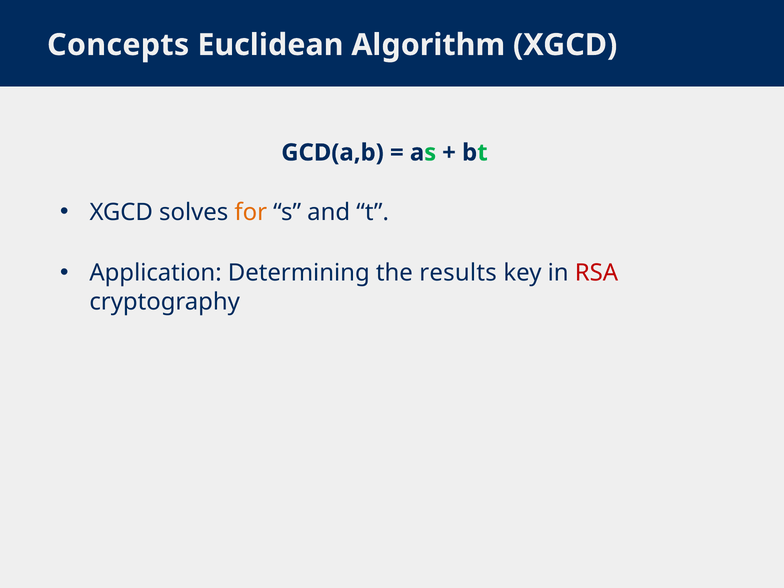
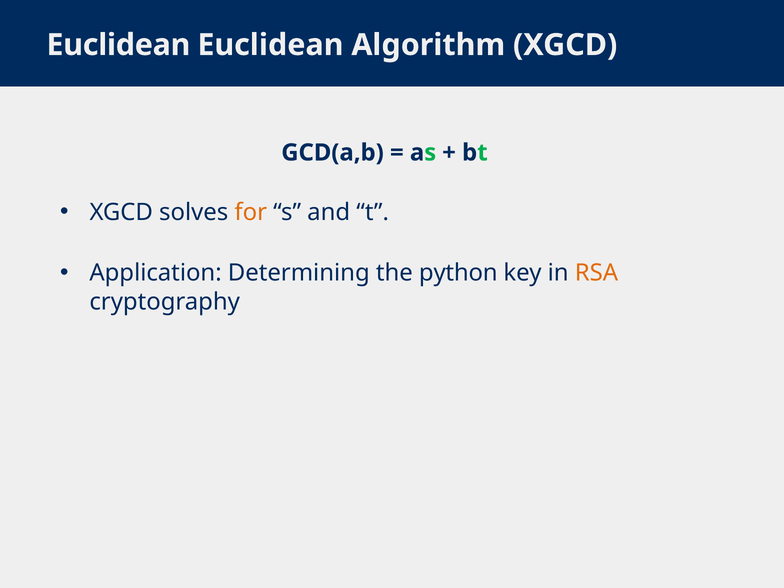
Concepts at (118, 45): Concepts -> Euclidean
results: results -> python
RSA colour: red -> orange
